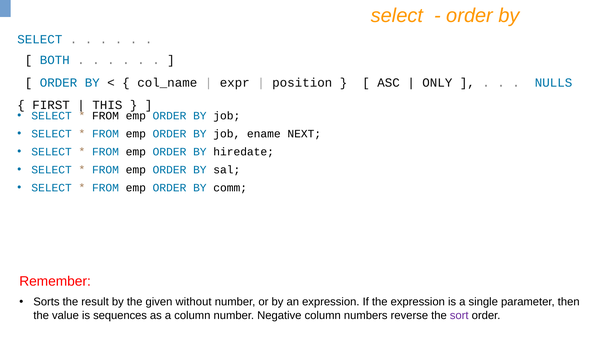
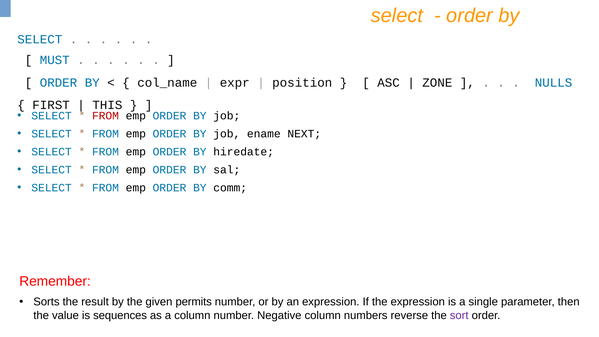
BOTH: BOTH -> MUST
ONLY: ONLY -> ZONE
FROM at (105, 116) colour: black -> red
without: without -> permits
